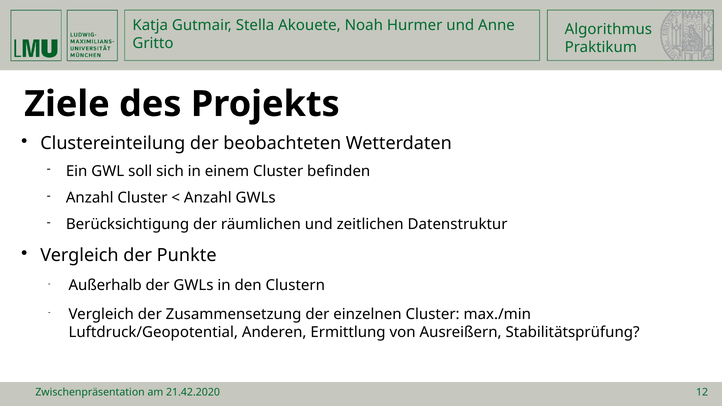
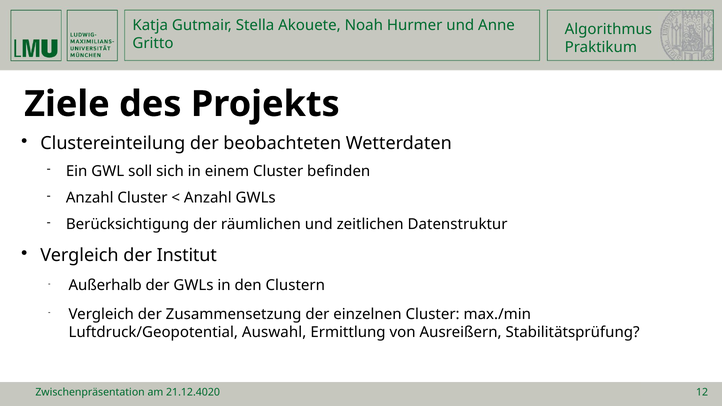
Punkte: Punkte -> Institut
Anderen: Anderen -> Auswahl
21.42.2020: 21.42.2020 -> 21.12.4020
